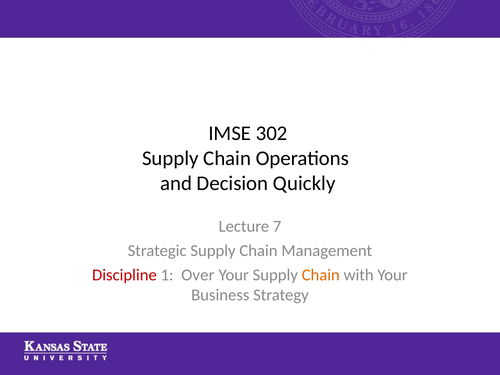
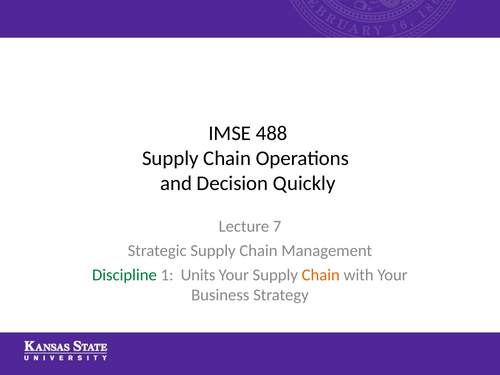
302: 302 -> 488
Discipline colour: red -> green
Over: Over -> Units
